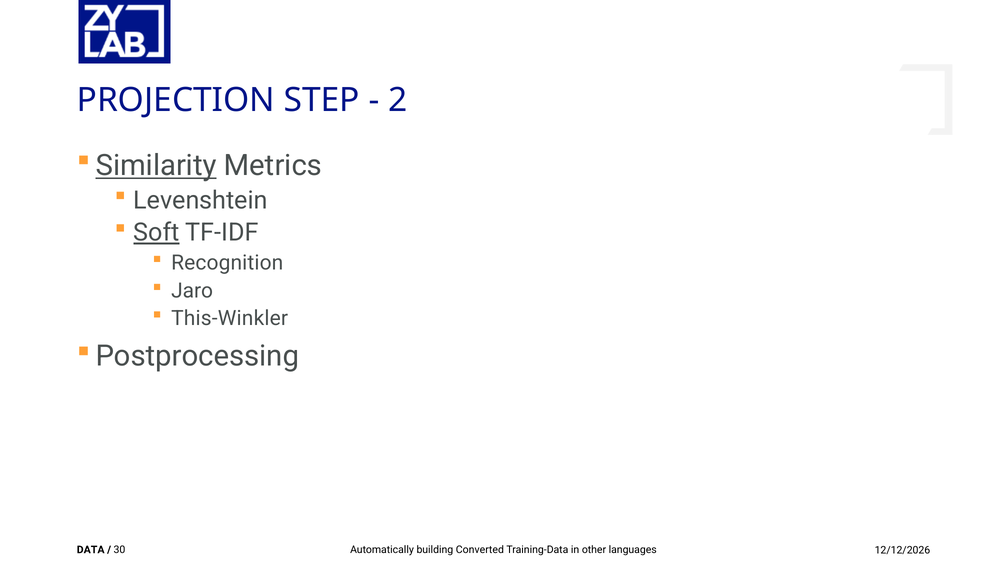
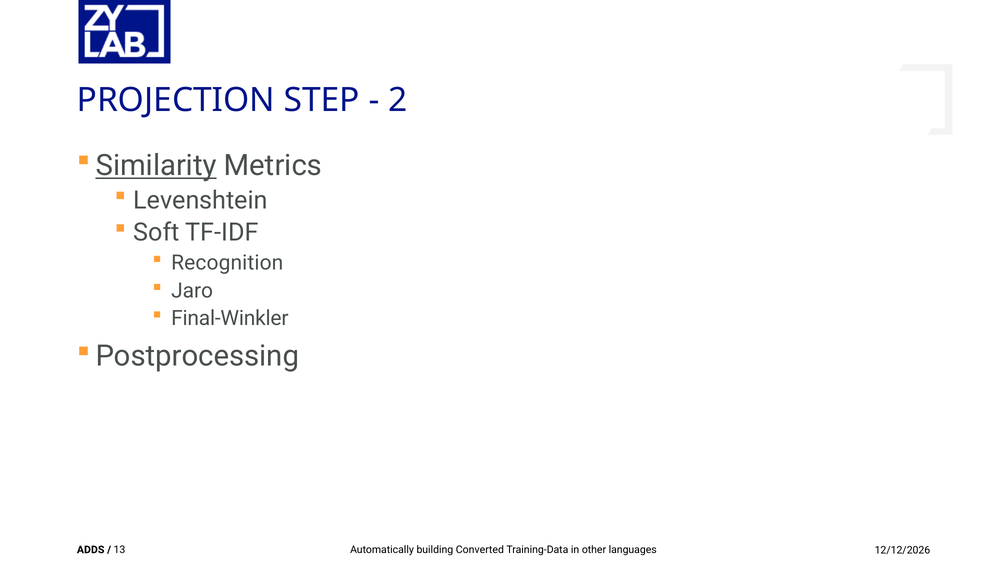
Soft underline: present -> none
This-Winkler: This-Winkler -> Final-Winkler
DATA: DATA -> ADDS
30: 30 -> 13
